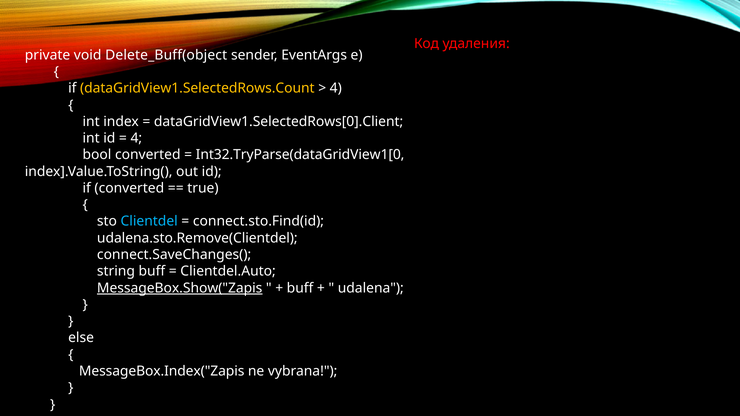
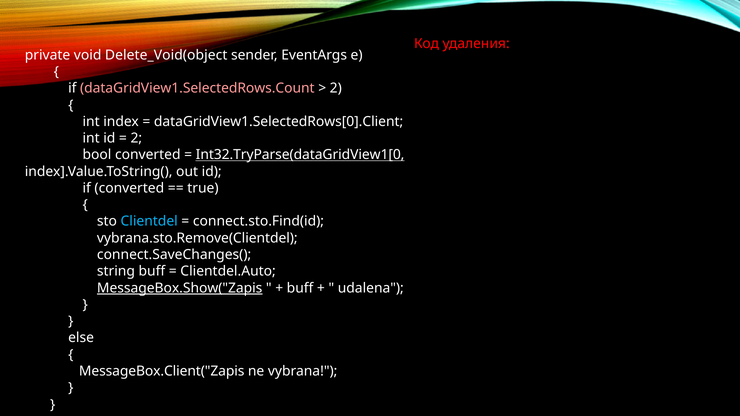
Delete_Buff(object: Delete_Buff(object -> Delete_Void(object
dataGridView1.SelectedRows.Count colour: yellow -> pink
4 at (336, 88): 4 -> 2
4 at (136, 138): 4 -> 2
Int32.TryParse(dataGridView1[0 underline: none -> present
udalena.sto.Remove(Clientdel: udalena.sto.Remove(Clientdel -> vybrana.sto.Remove(Clientdel
MessageBox.Index("Zapis: MessageBox.Index("Zapis -> MessageBox.Client("Zapis
